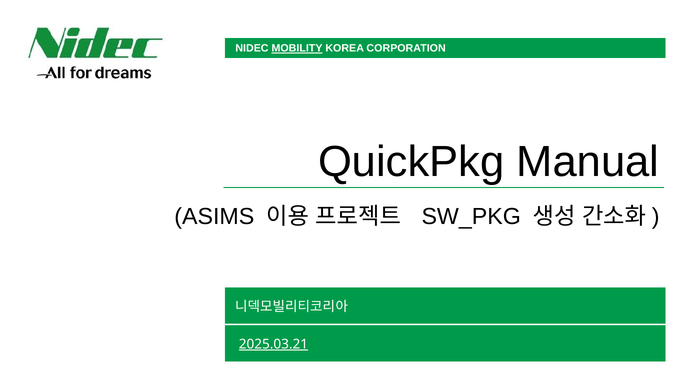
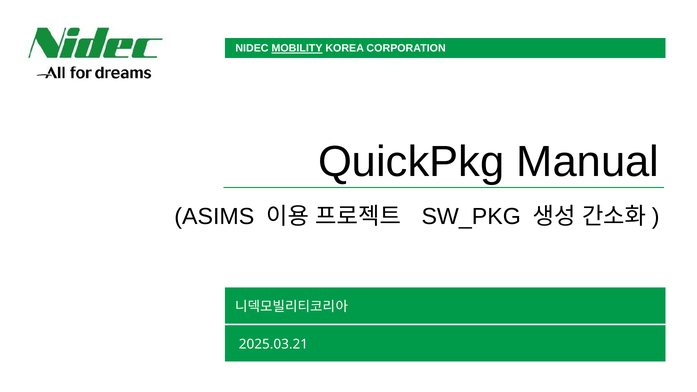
2025.03.21 underline: present -> none
